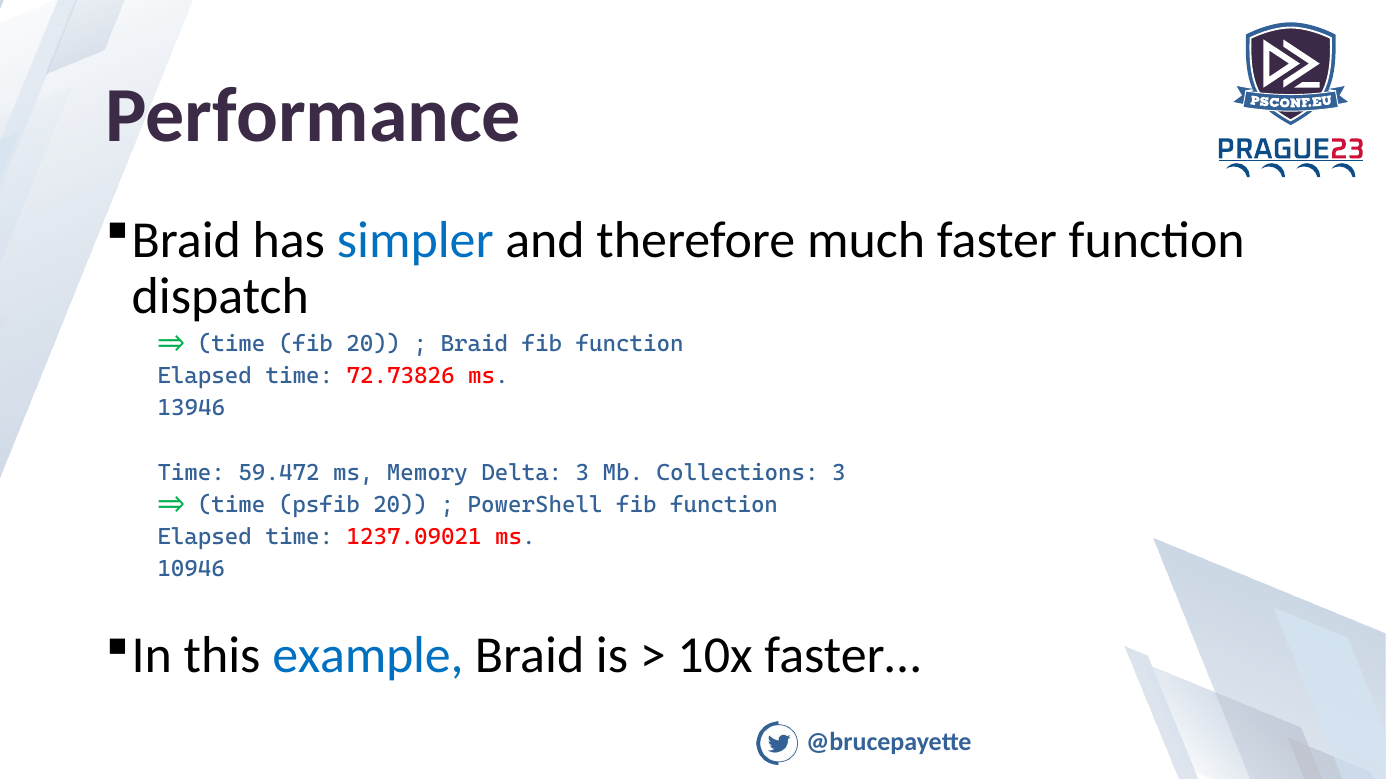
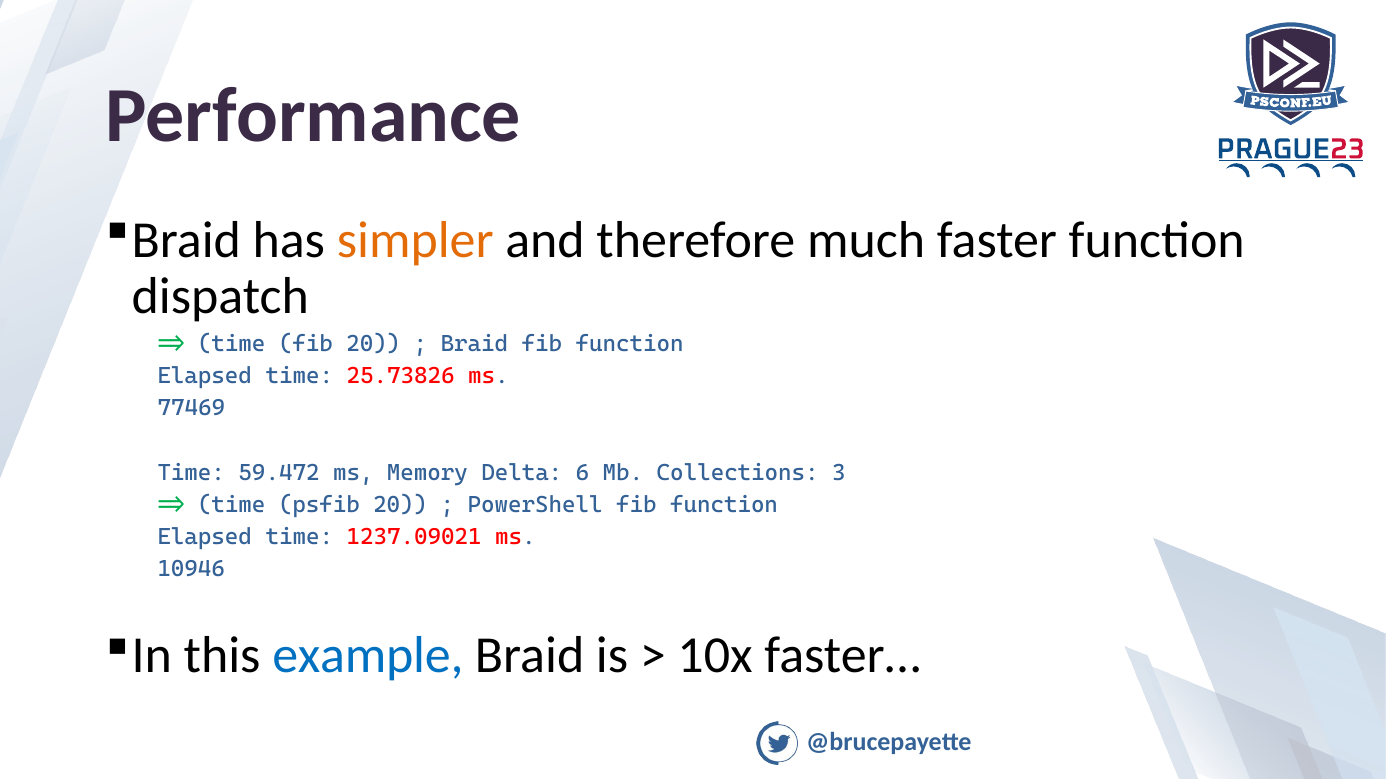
simpler colour: blue -> orange
72.73826: 72.73826 -> 25.73826
13946: 13946 -> 77469
Delta 3: 3 -> 6
